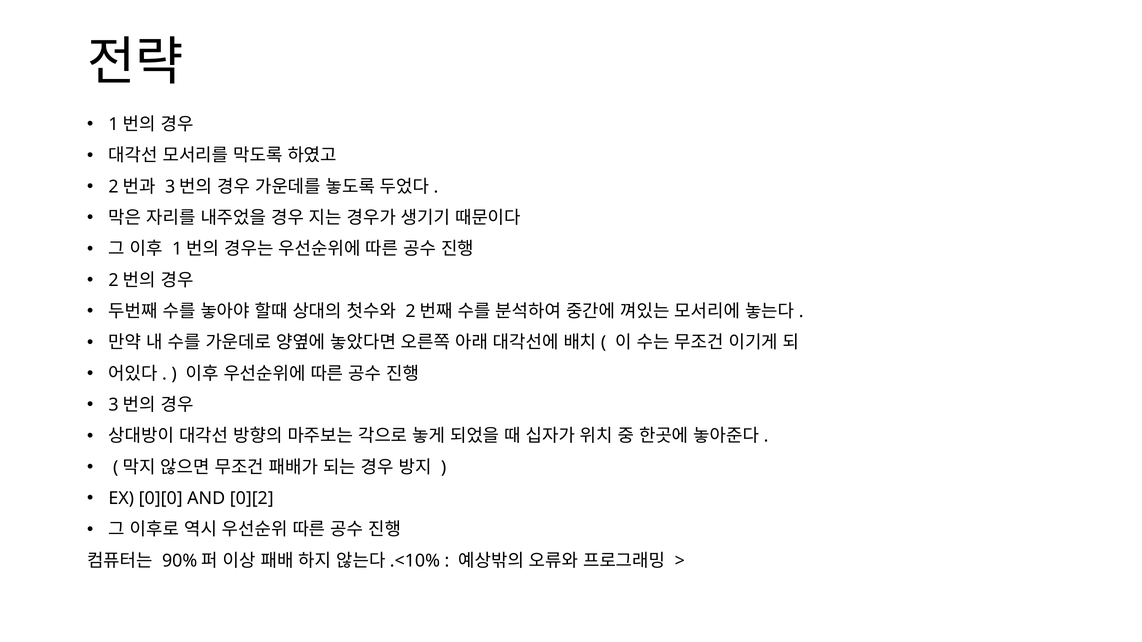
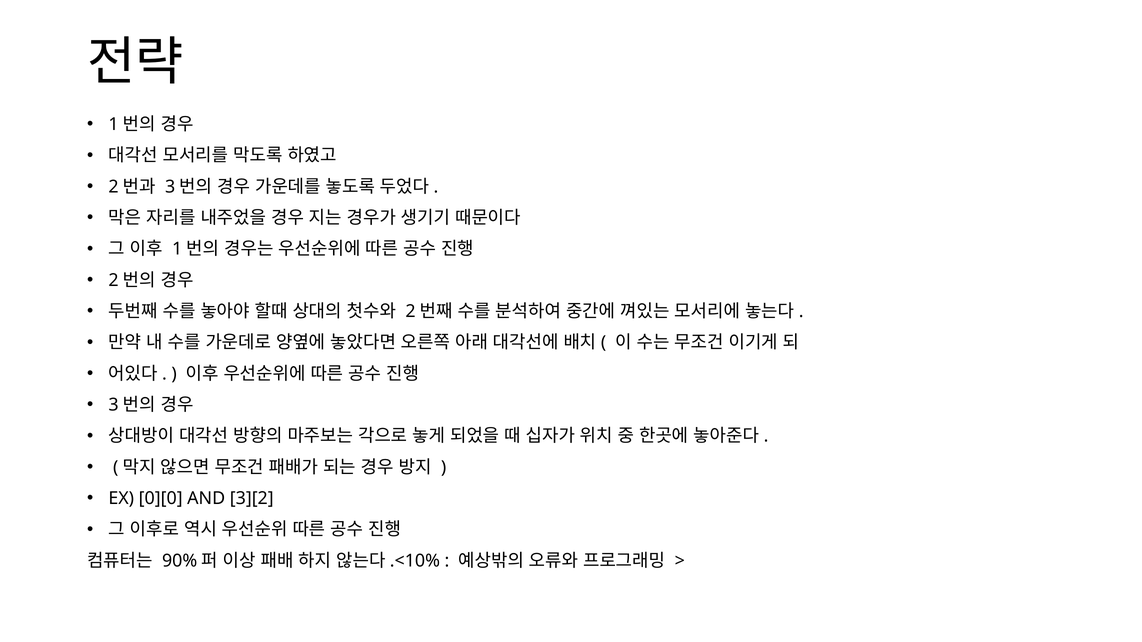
0][2: 0][2 -> 3][2
